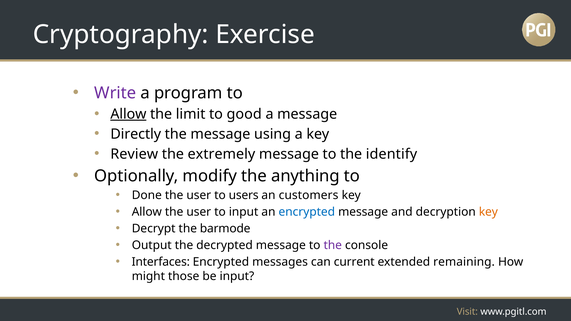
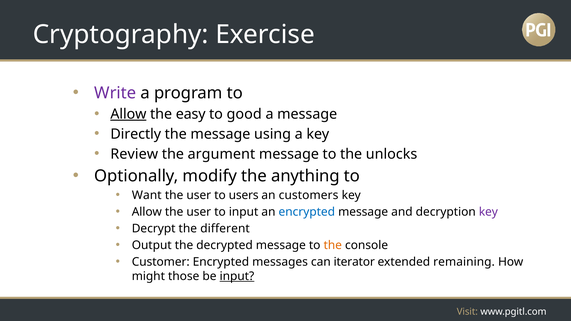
limit: limit -> easy
extremely: extremely -> argument
identify: identify -> unlocks
Done: Done -> Want
key at (488, 212) colour: orange -> purple
barmode: barmode -> different
the at (333, 245) colour: purple -> orange
Interfaces: Interfaces -> Customer
current: current -> iterator
input at (237, 276) underline: none -> present
